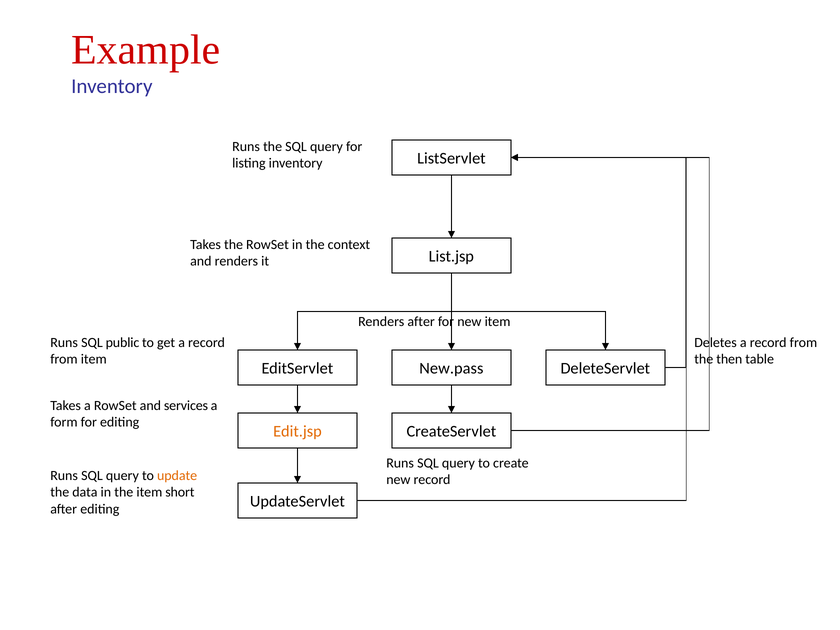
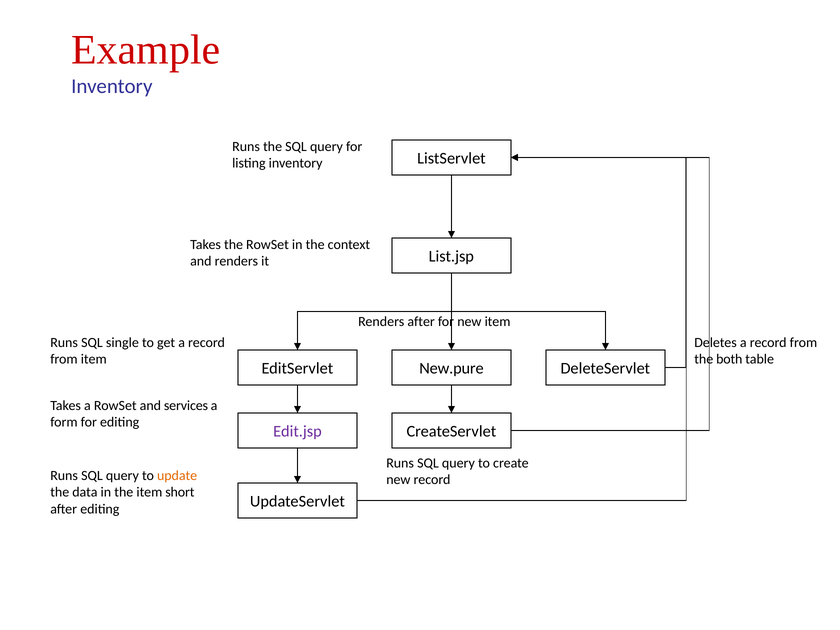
public: public -> single
then: then -> both
New.pass: New.pass -> New.pure
Edit.jsp colour: orange -> purple
